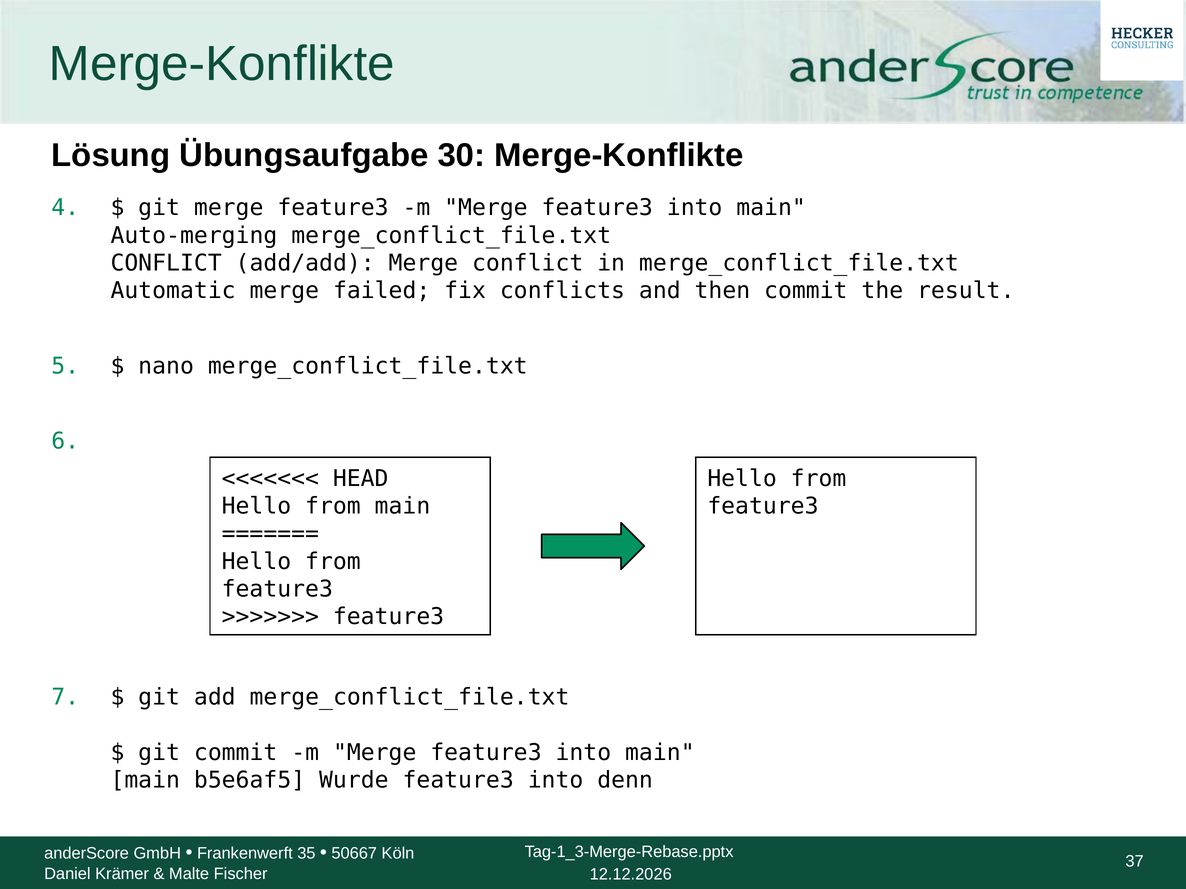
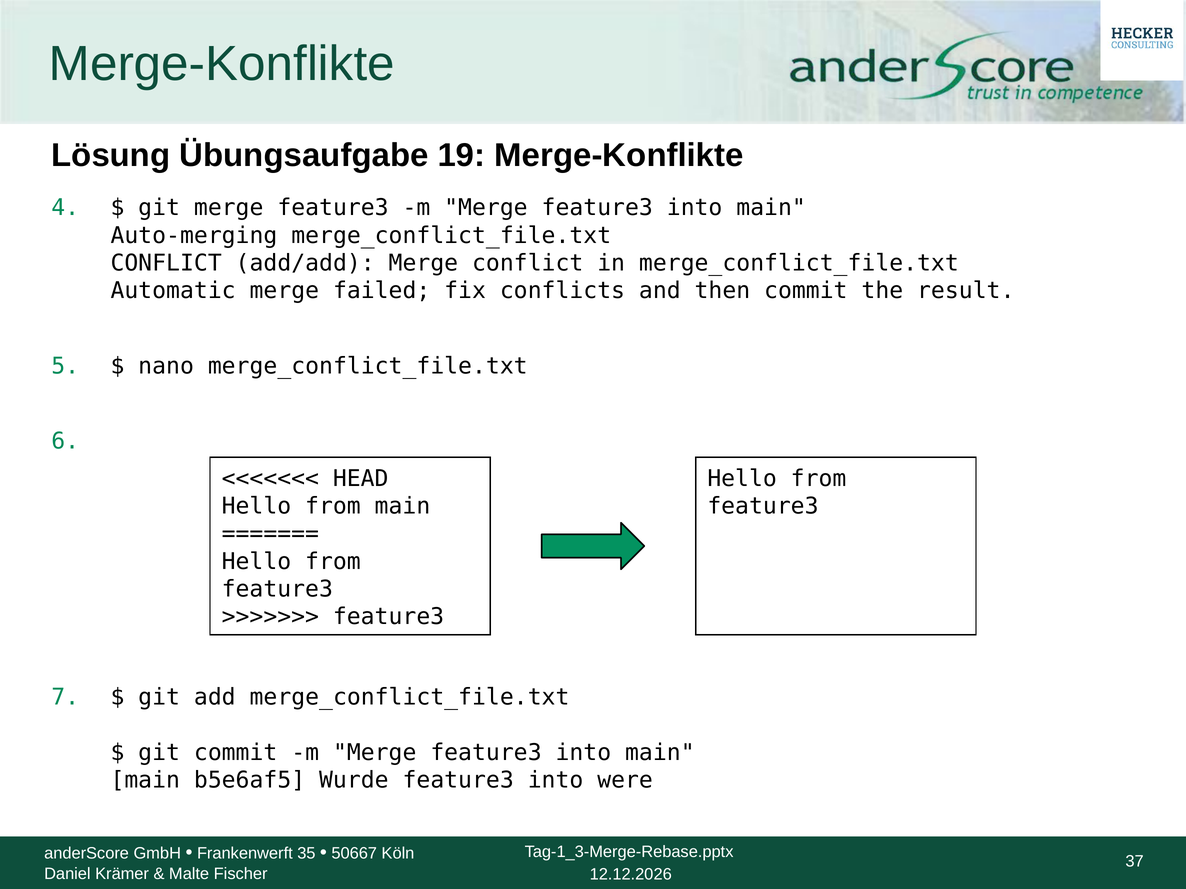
30: 30 -> 19
denn: denn -> were
